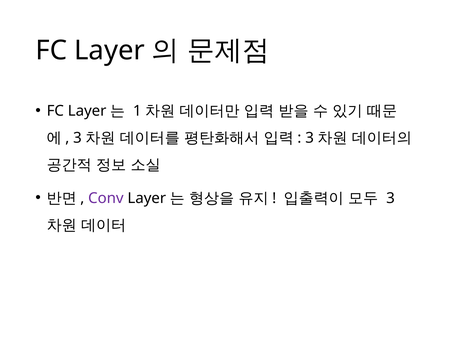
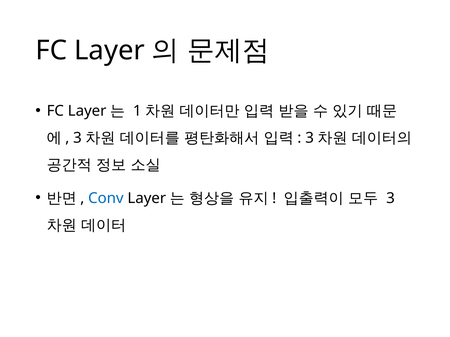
Conv colour: purple -> blue
